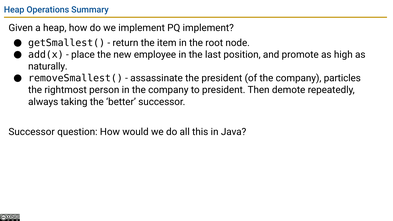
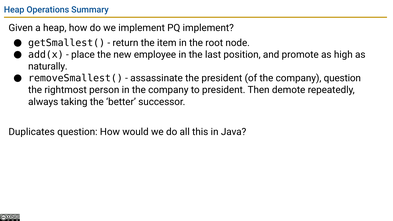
company particles: particles -> question
Successor at (32, 132): Successor -> Duplicates
